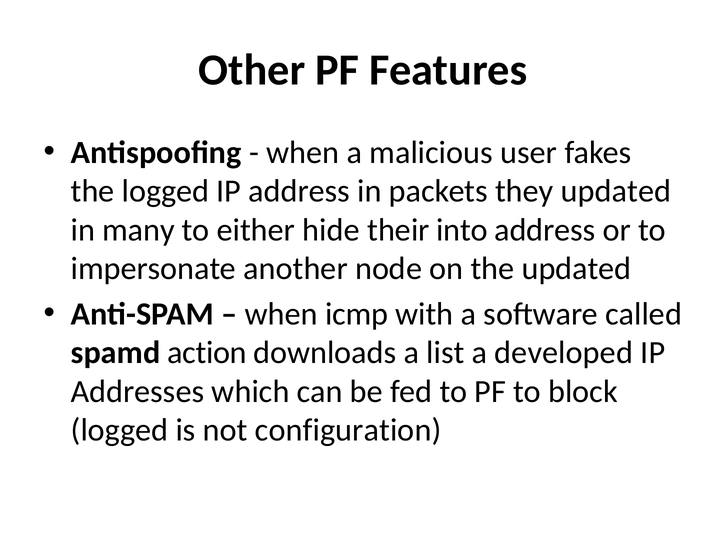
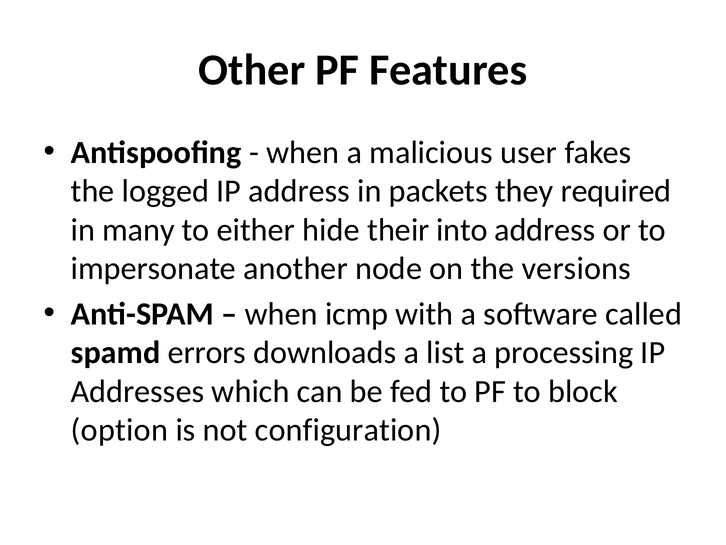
they updated: updated -> required
the updated: updated -> versions
action: action -> errors
developed: developed -> processing
logged at (120, 430): logged -> option
